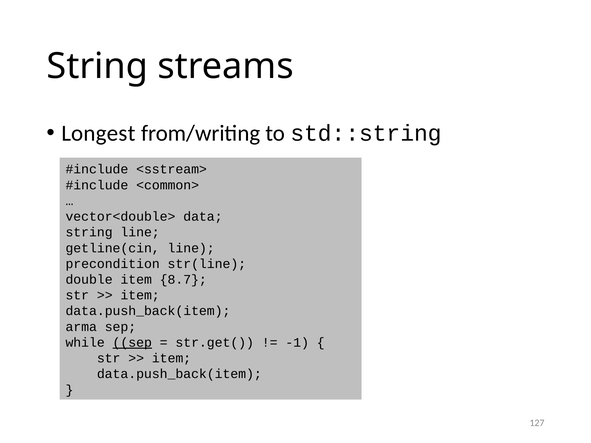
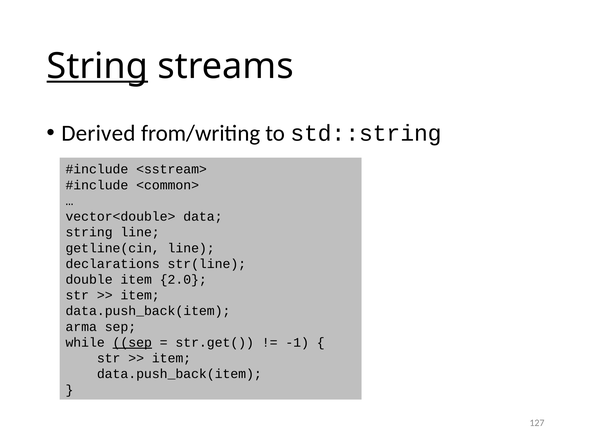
String at (97, 66) underline: none -> present
Longest: Longest -> Derived
precondition: precondition -> declarations
8.7: 8.7 -> 2.0
